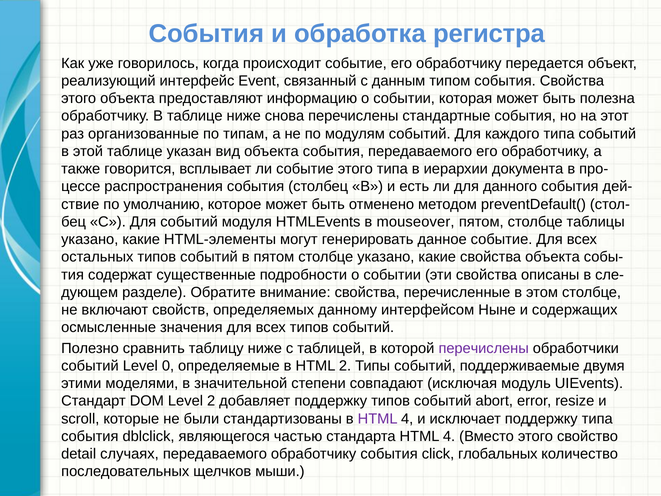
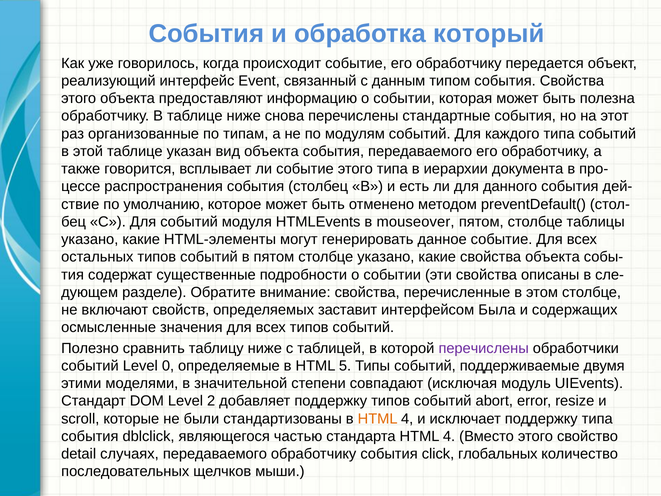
регистра: регистра -> который
данному: данному -> заставит
Ныне: Ныне -> Была
HTML 2: 2 -> 5
HTML at (378, 419) colour: purple -> orange
